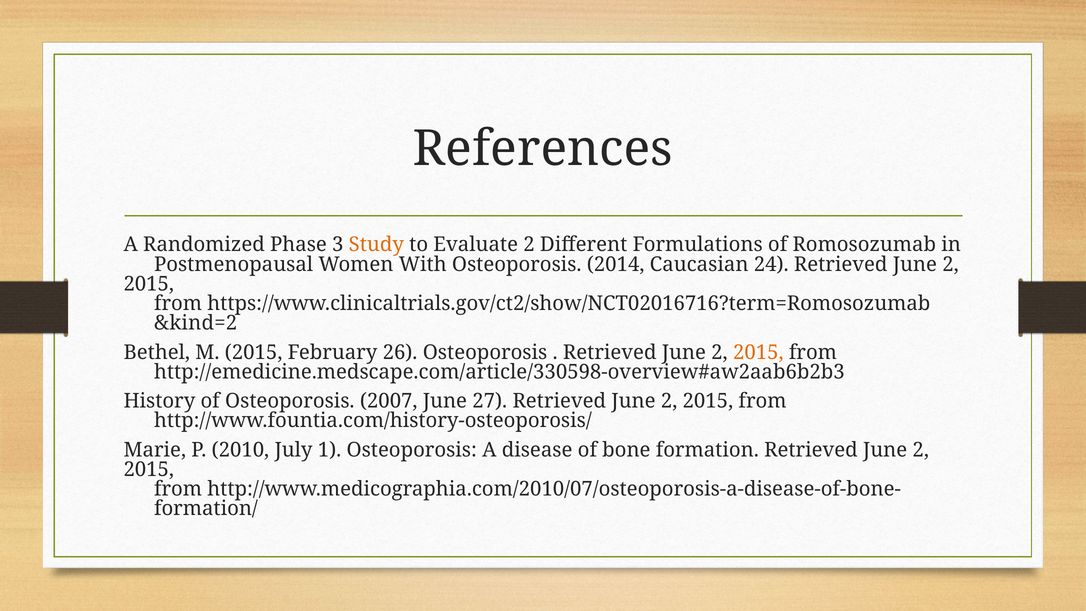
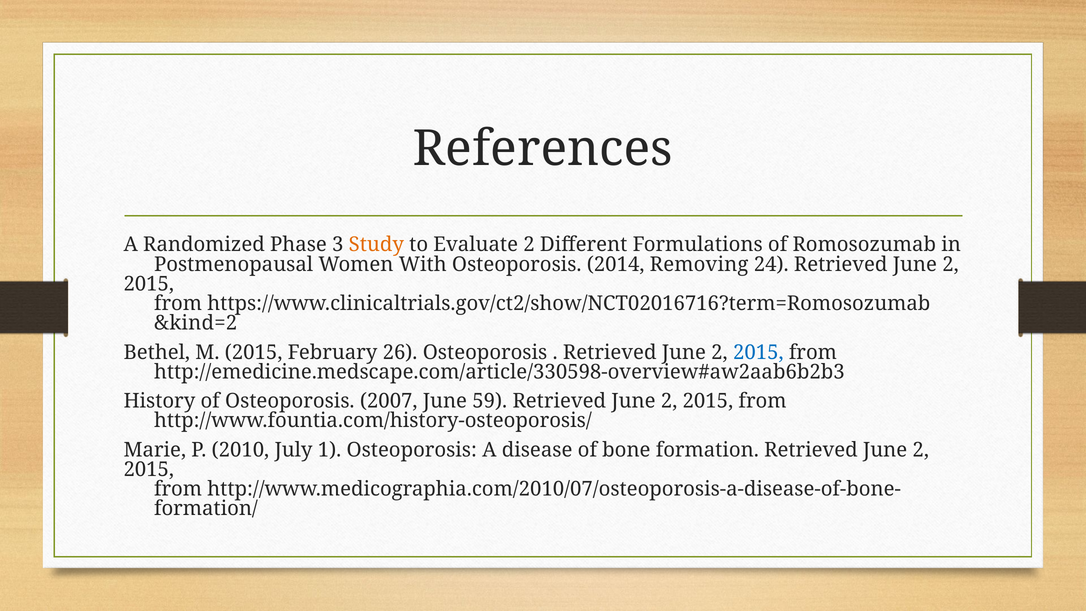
Caucasian: Caucasian -> Removing
2015 at (758, 352) colour: orange -> blue
27: 27 -> 59
